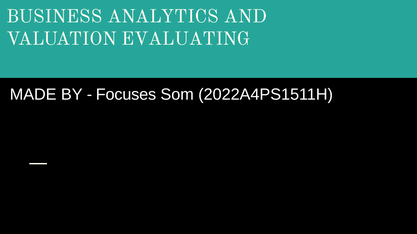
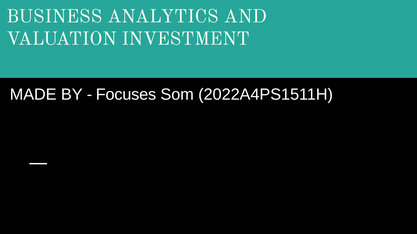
EVALUATING: EVALUATING -> INVESTMENT
